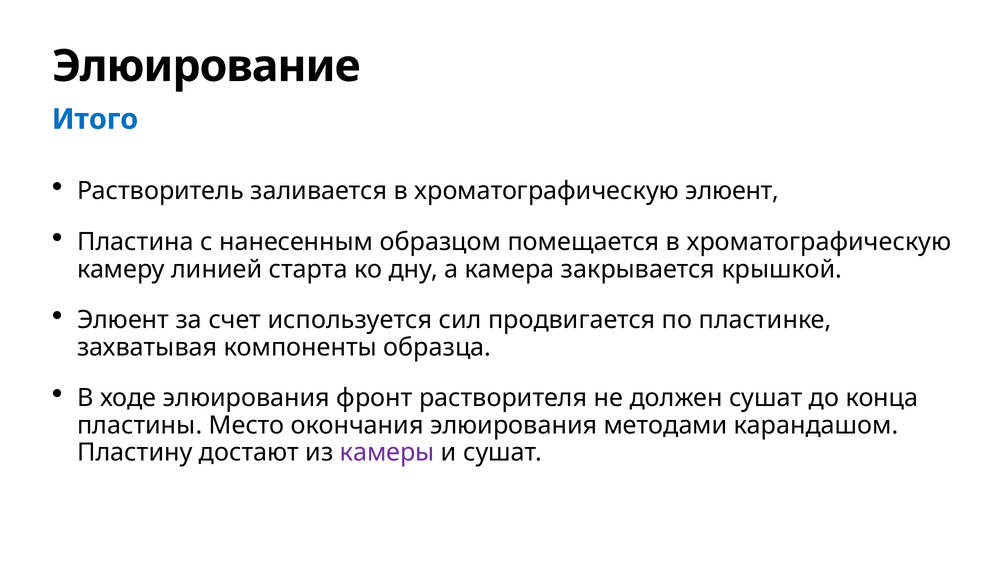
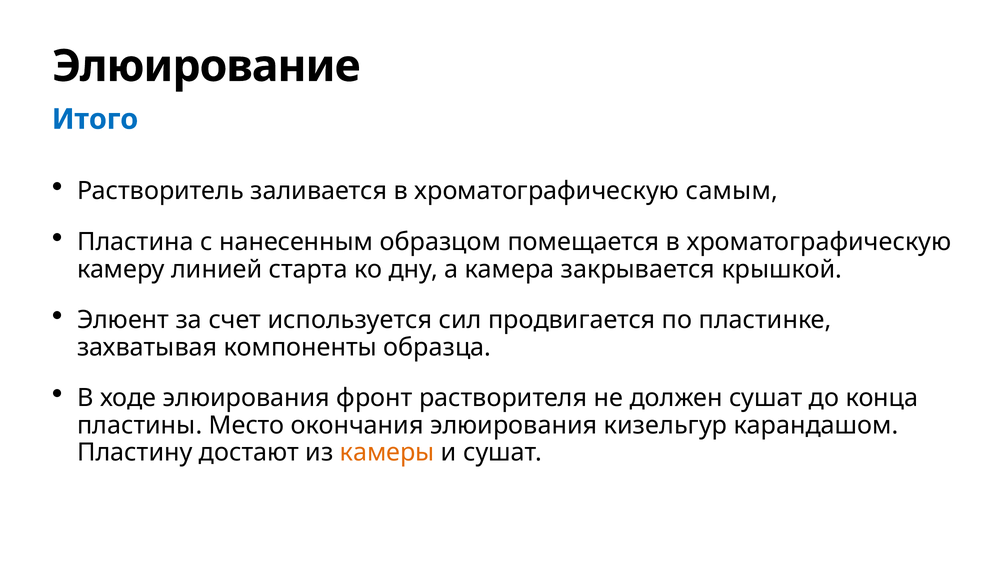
хроматографическую элюент: элюент -> самым
методами: методами -> кизельгур
камеры colour: purple -> orange
